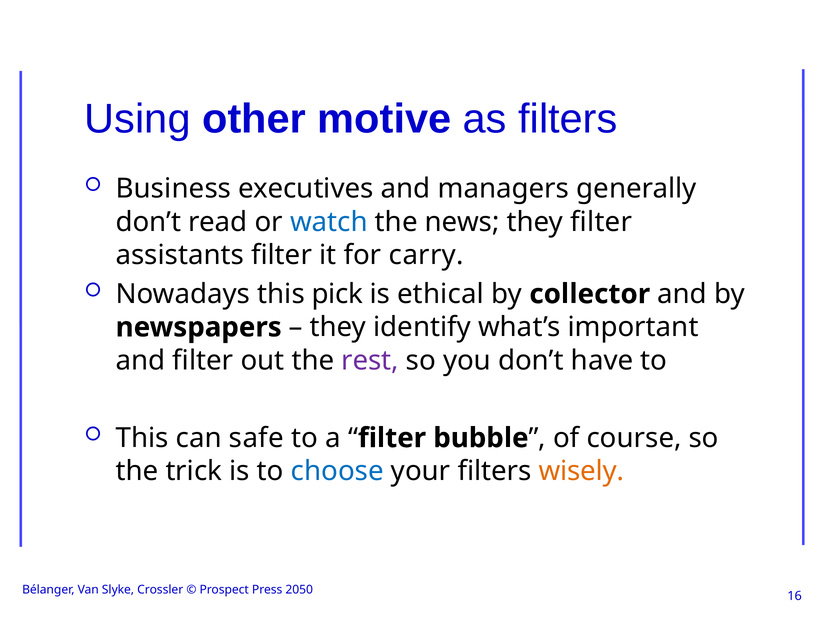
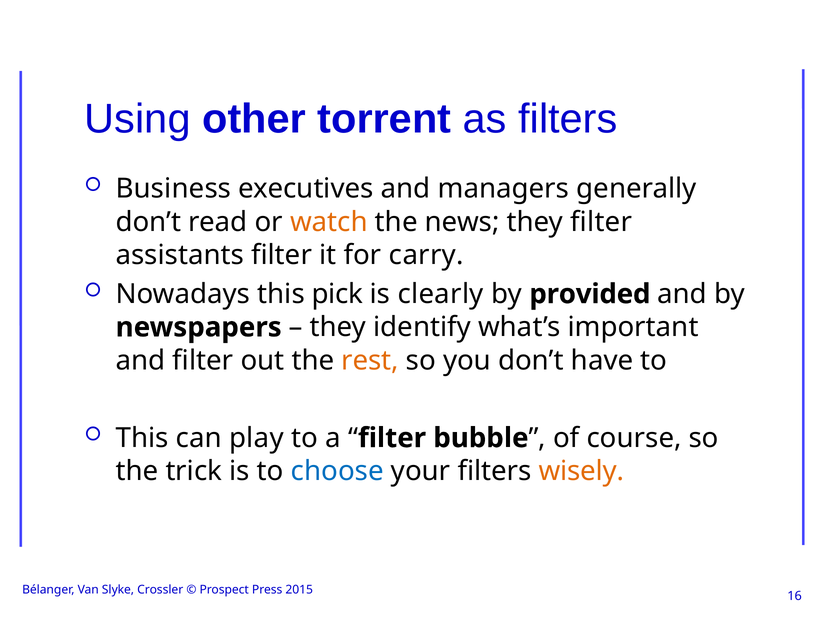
motive: motive -> torrent
watch colour: blue -> orange
ethical: ethical -> clearly
collector: collector -> provided
rest colour: purple -> orange
safe: safe -> play
2050: 2050 -> 2015
